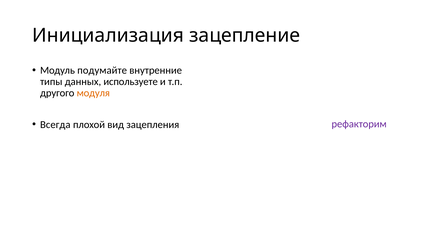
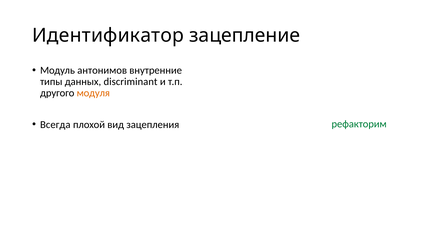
Инициализация: Инициализация -> Идентификатор
подумайте: подумайте -> антонимов
используете: используете -> discriminant
рефакторим colour: purple -> green
